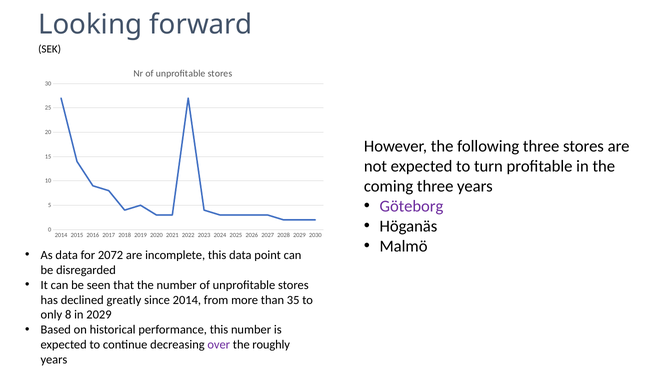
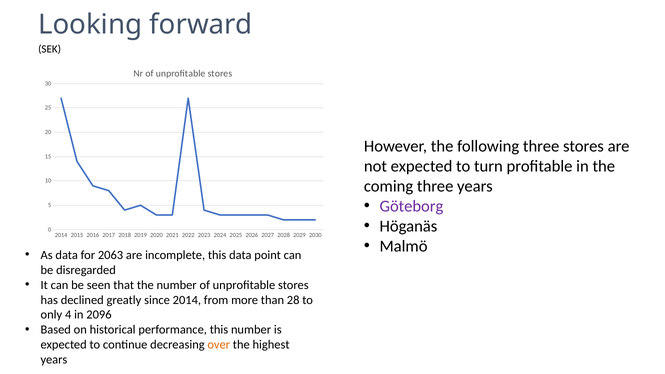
2072: 2072 -> 2063
35: 35 -> 28
8: 8 -> 4
in 2029: 2029 -> 2096
over colour: purple -> orange
roughly: roughly -> highest
